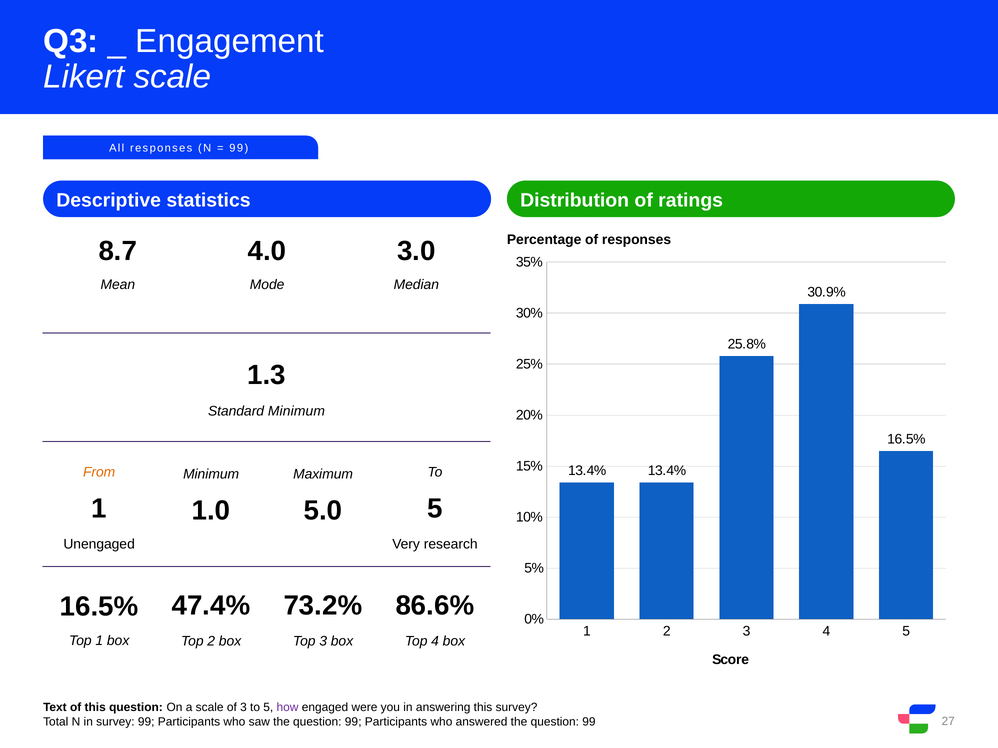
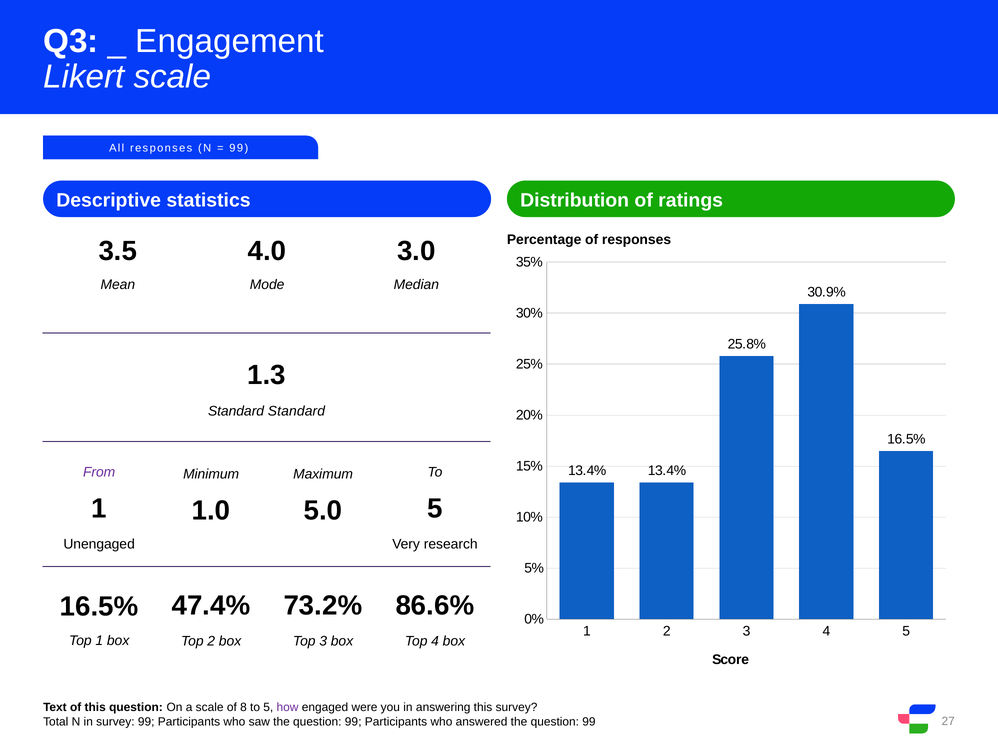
8.7: 8.7 -> 3.5
Standard Minimum: Minimum -> Standard
From colour: orange -> purple
of 3: 3 -> 8
